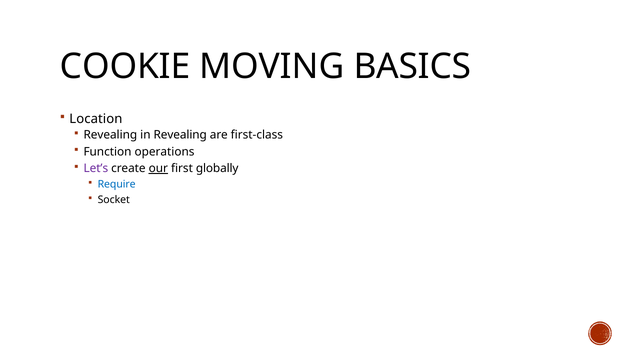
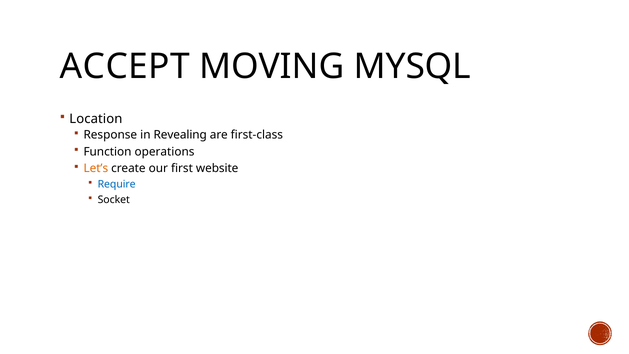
COOKIE: COOKIE -> ACCEPT
BASICS: BASICS -> MYSQL
Revealing at (110, 135): Revealing -> Response
Let’s colour: purple -> orange
our underline: present -> none
globally: globally -> website
